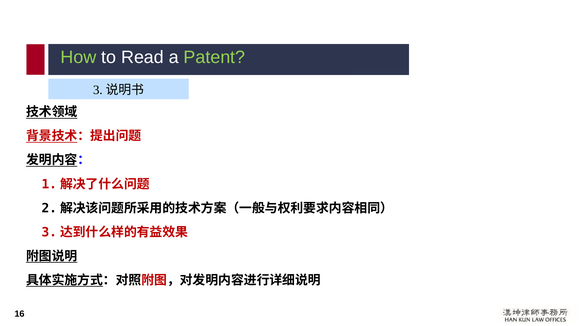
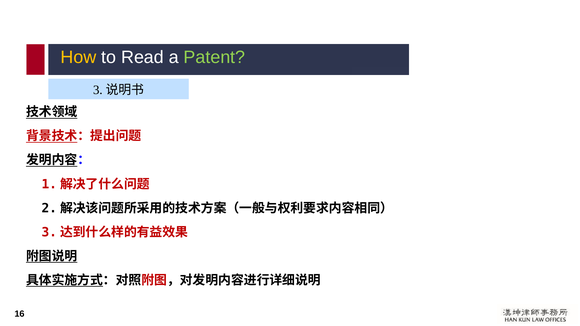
How colour: light green -> yellow
